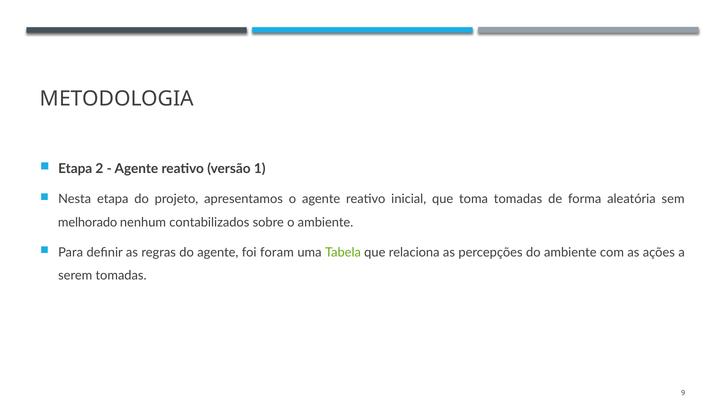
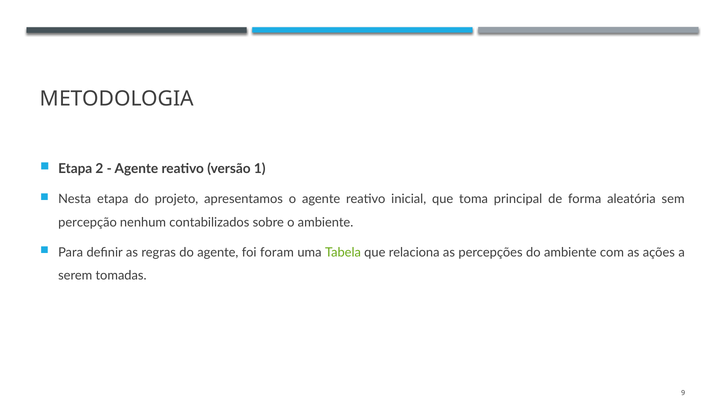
toma tomadas: tomadas -> principal
melhorado: melhorado -> percepção
